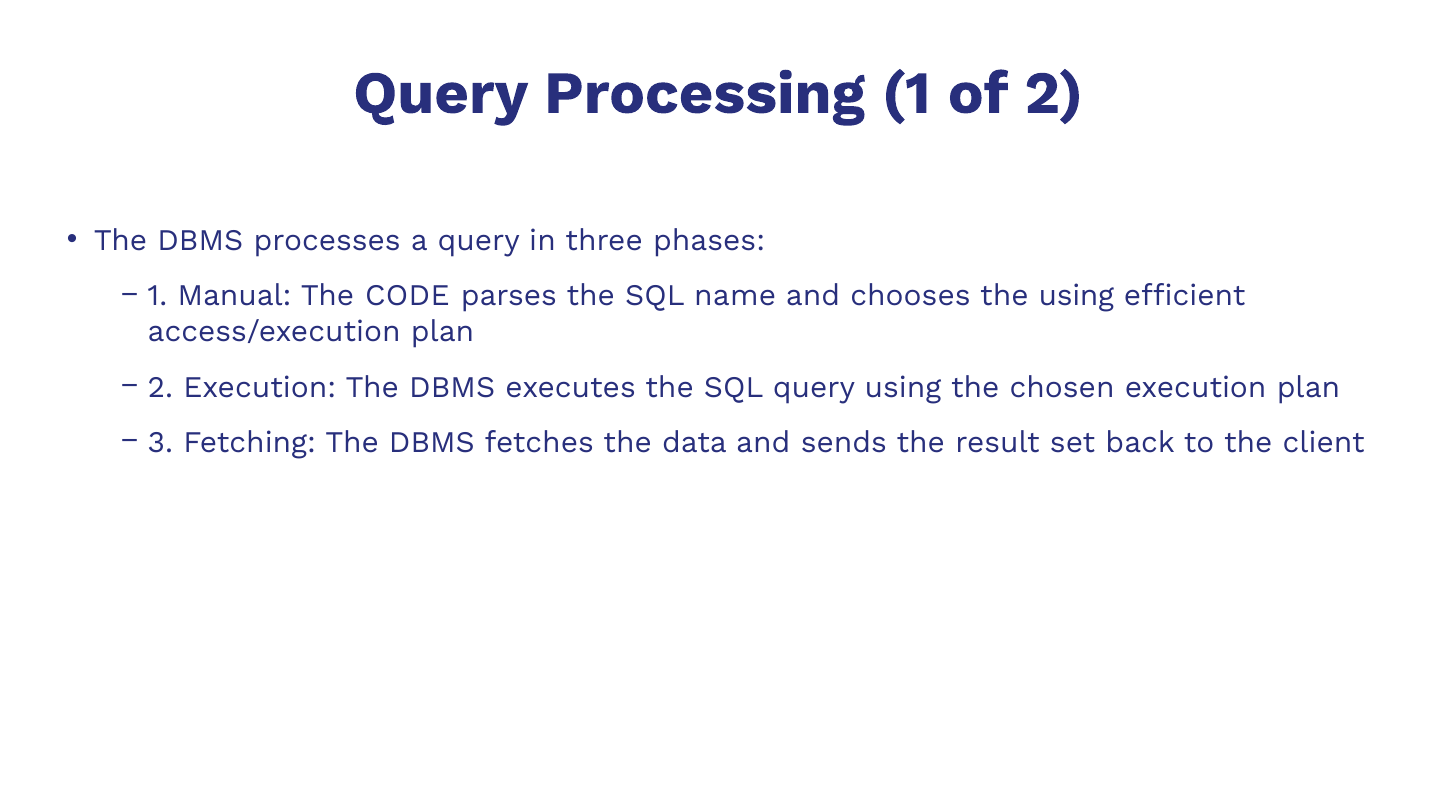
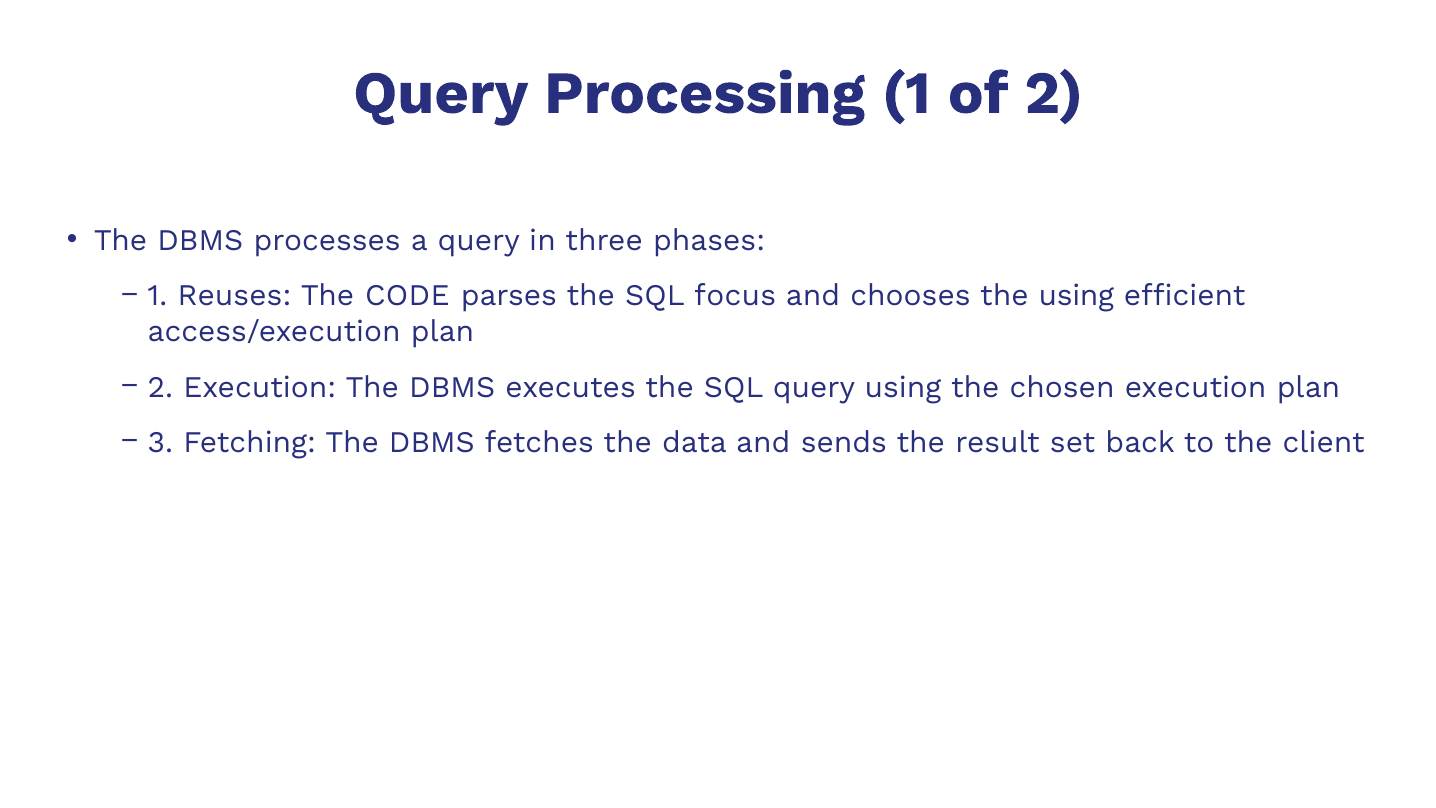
Manual: Manual -> Reuses
name: name -> focus
